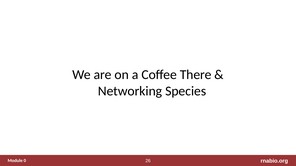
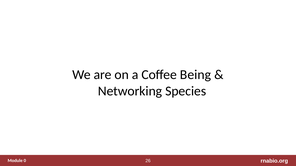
There: There -> Being
